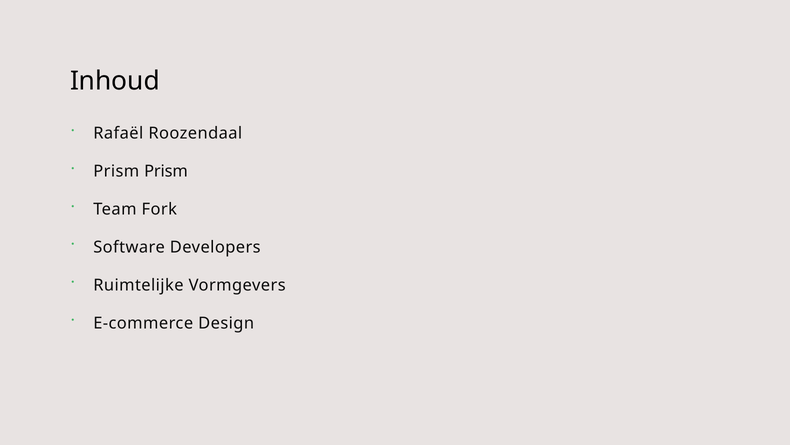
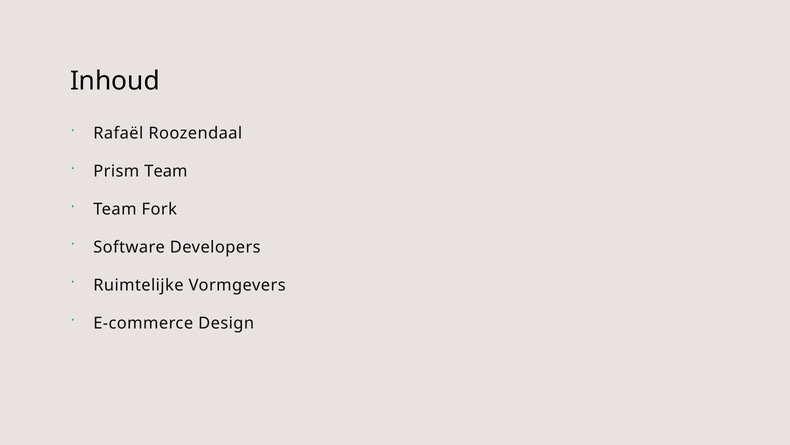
Prism Prism: Prism -> Team
